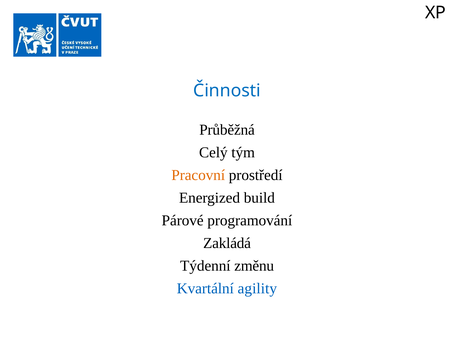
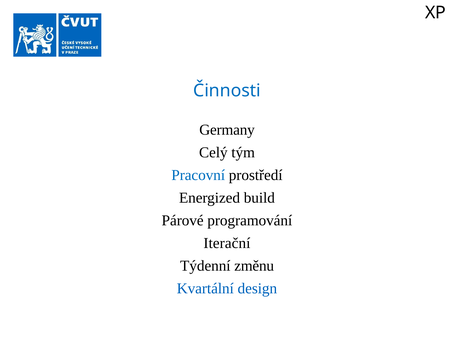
Průběžná: Průběžná -> Germany
Pracovní colour: orange -> blue
Zakládá: Zakládá -> Iterační
agility: agility -> design
